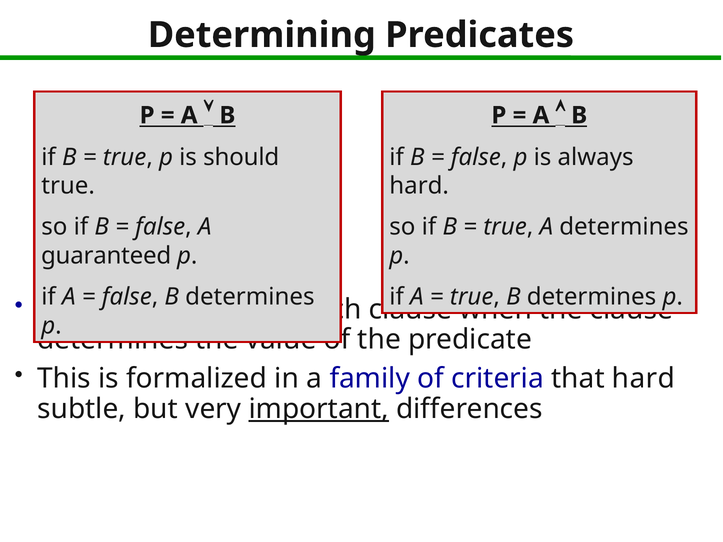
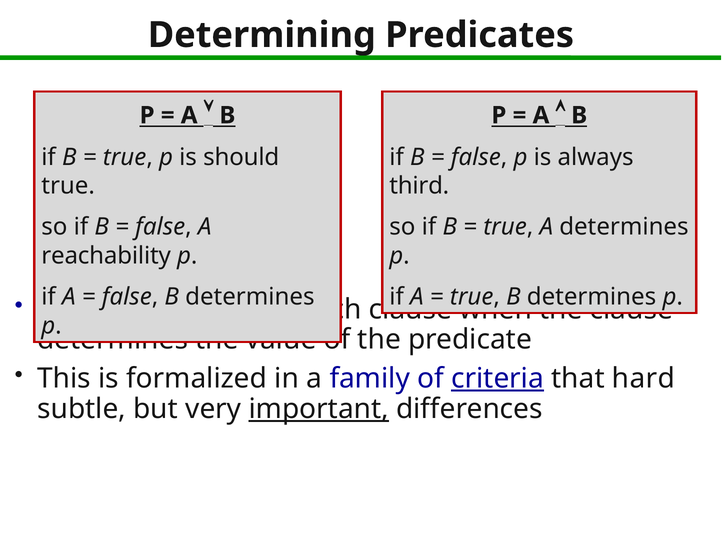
hard at (419, 186): hard -> third
guaranteed: guaranteed -> reachability
criteria underline: none -> present
